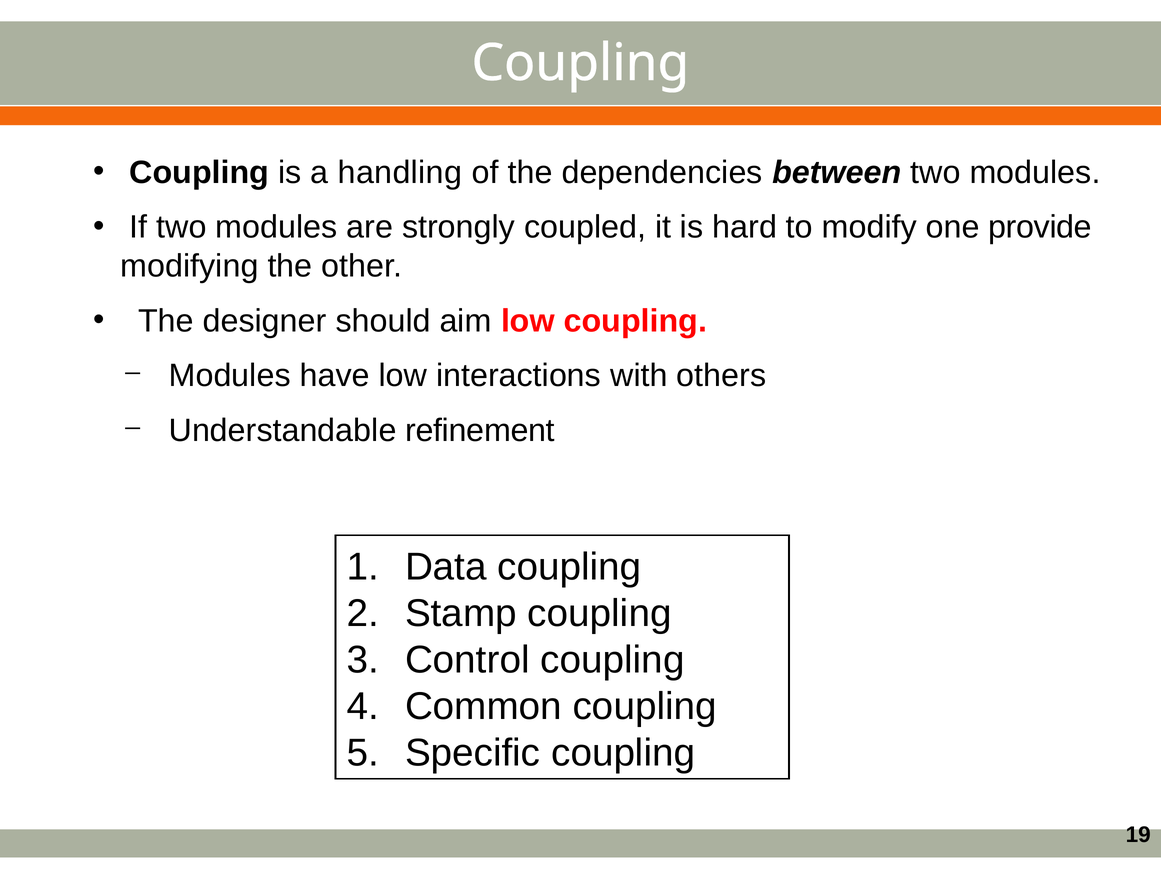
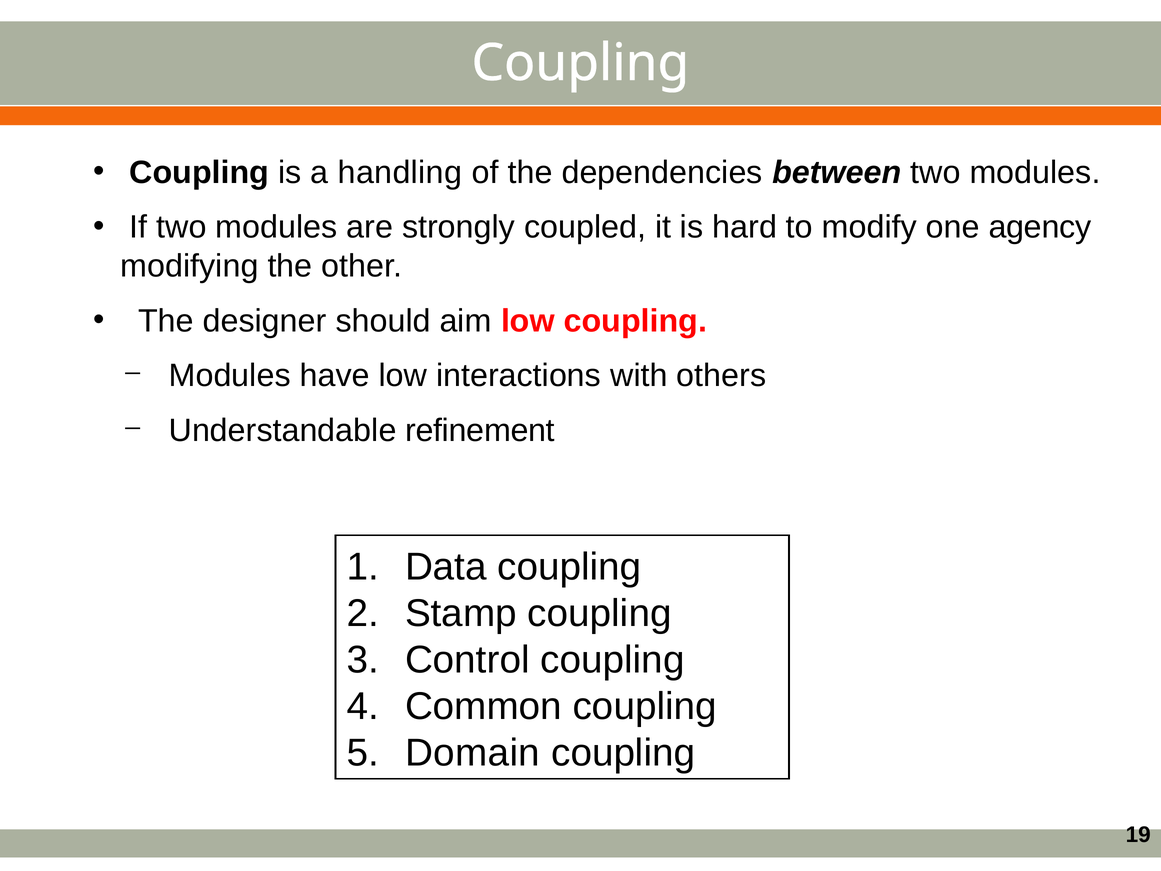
provide: provide -> agency
Specific: Specific -> Domain
